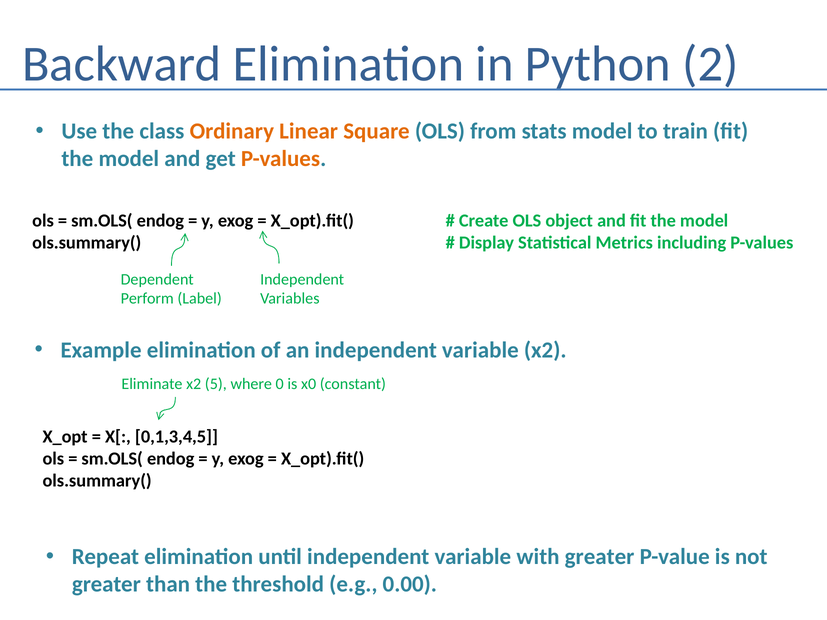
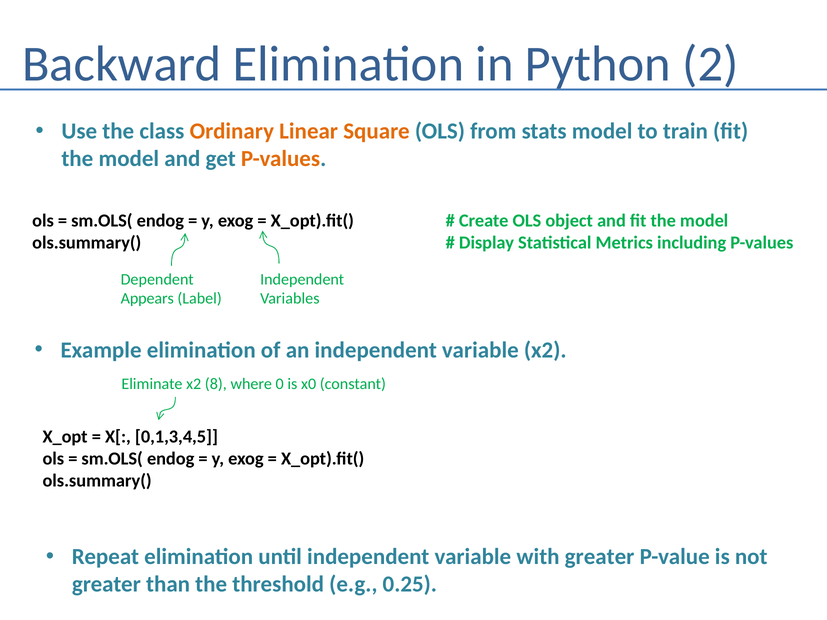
Perform: Perform -> Appears
5: 5 -> 8
0.00: 0.00 -> 0.25
